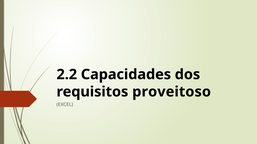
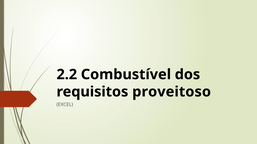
Capacidades: Capacidades -> Combustível
